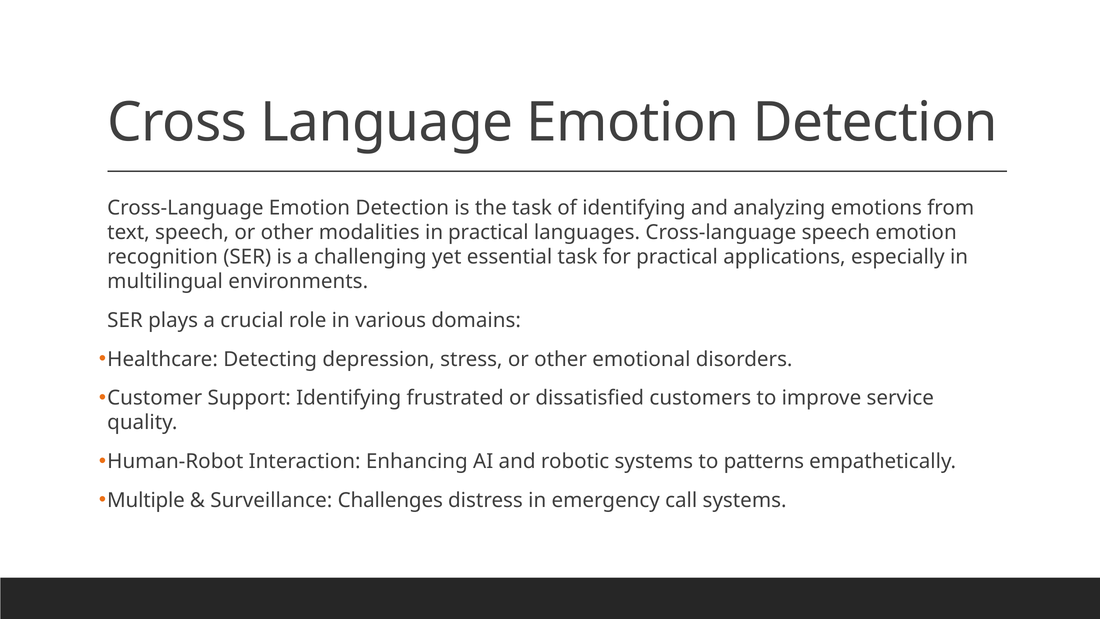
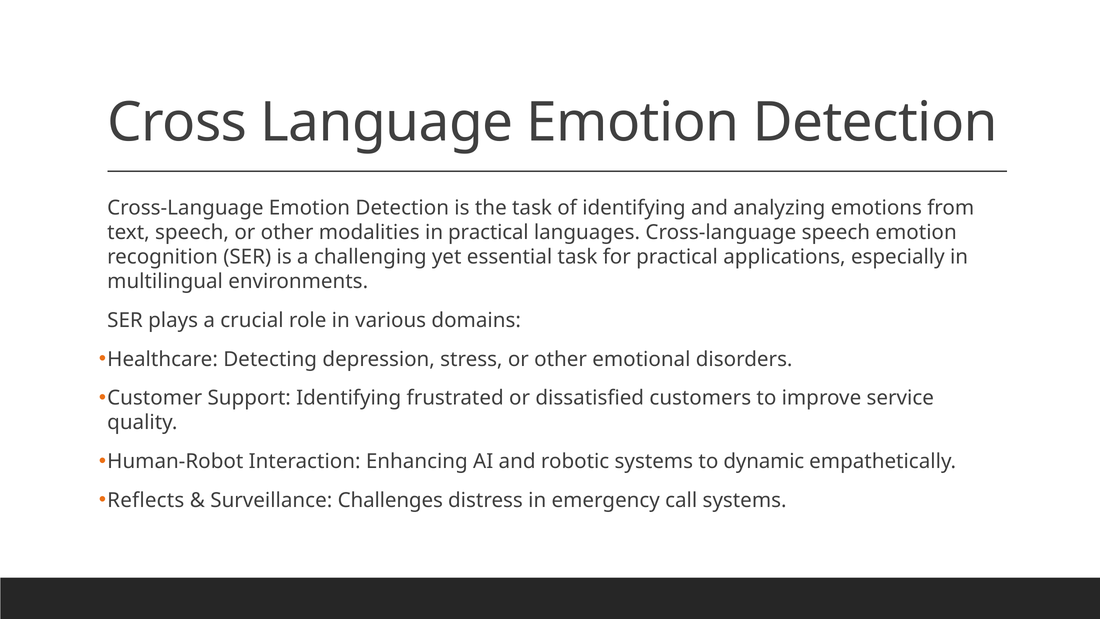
patterns: patterns -> dynamic
Multiple: Multiple -> Reflects
